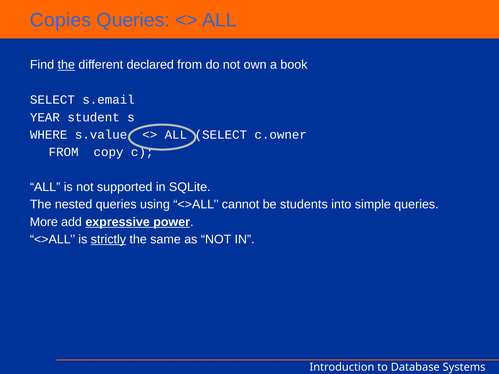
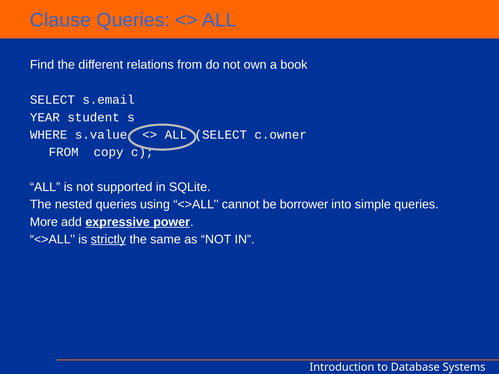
Copies: Copies -> Clause
the at (66, 65) underline: present -> none
declared: declared -> relations
students: students -> borrower
